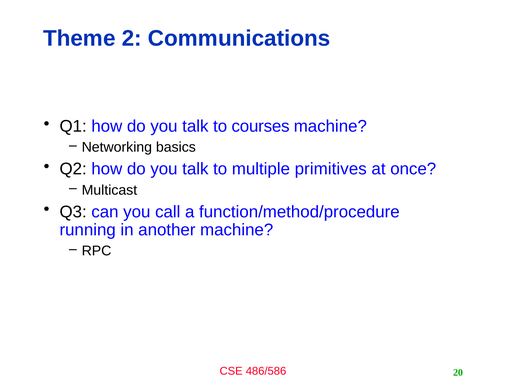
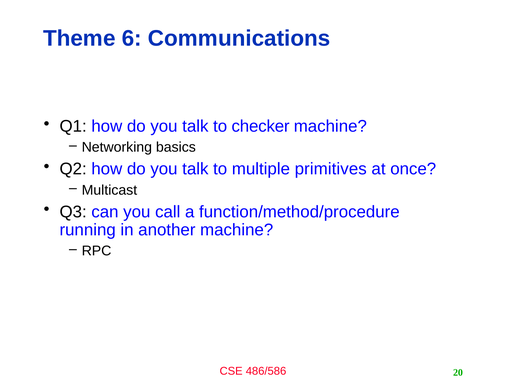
2: 2 -> 6
courses: courses -> checker
